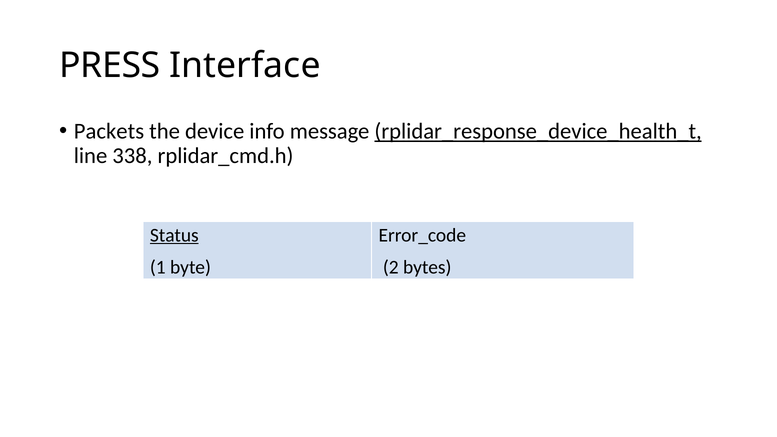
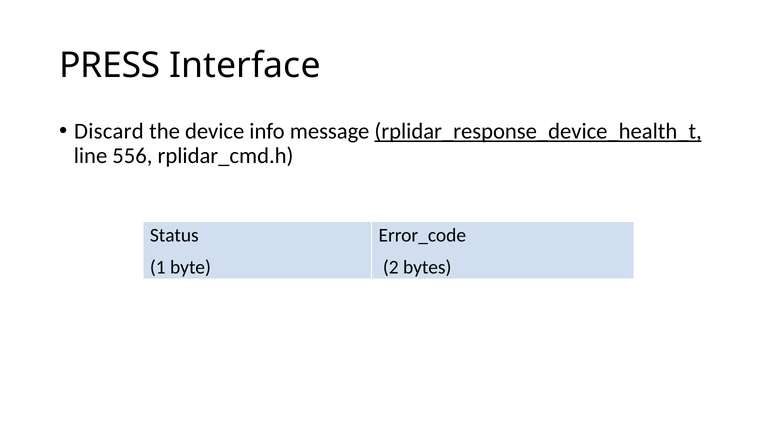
Packets: Packets -> Discard
338: 338 -> 556
Status underline: present -> none
